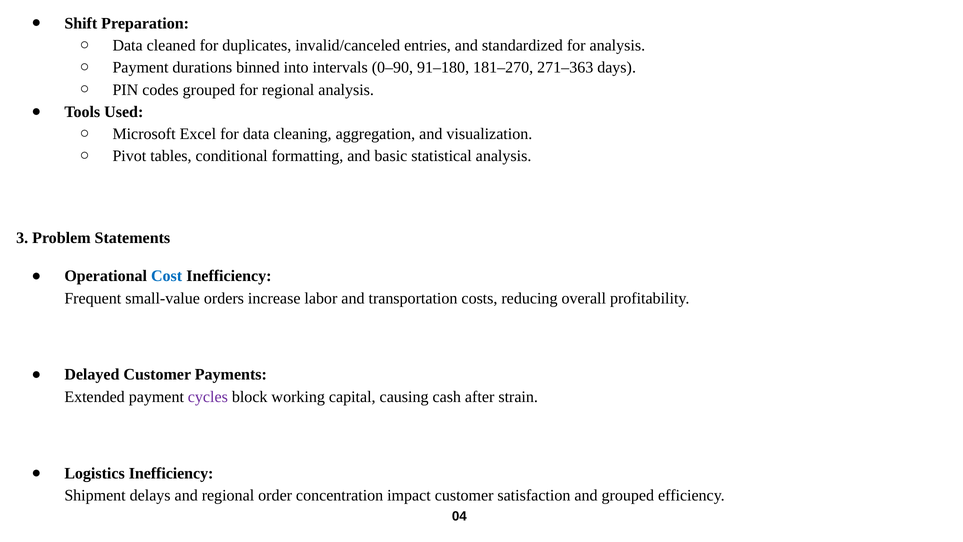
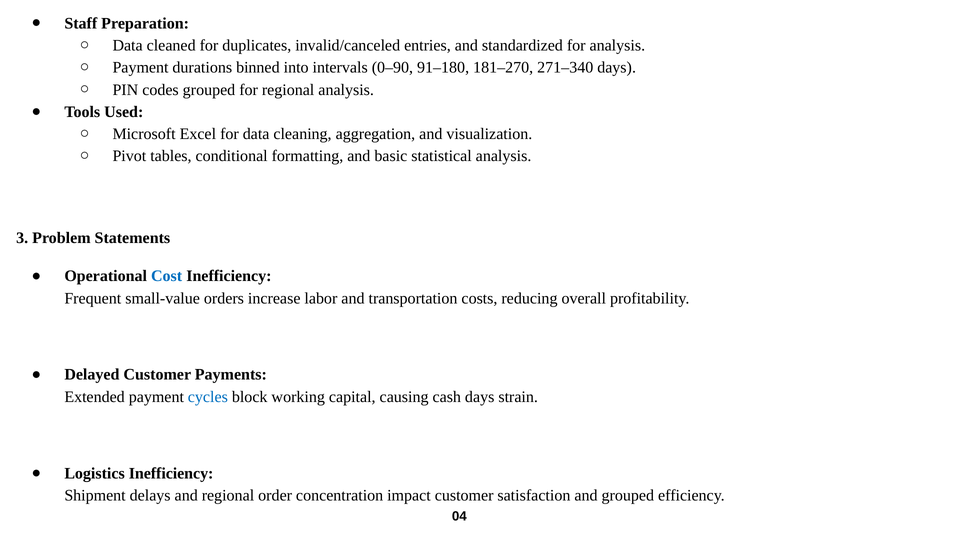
Shift: Shift -> Staff
271–363: 271–363 -> 271–340
cycles colour: purple -> blue
cash after: after -> days
